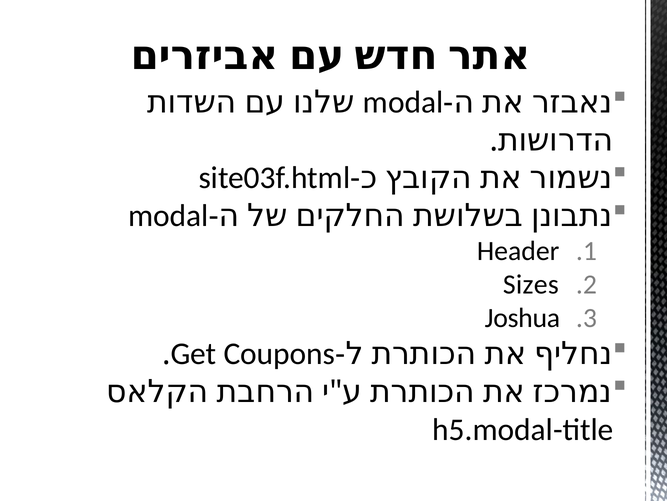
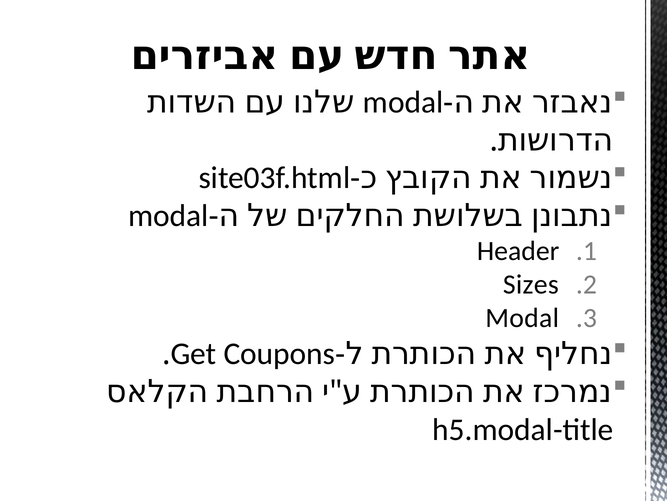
Joshua at (522, 318): Joshua -> Modal
